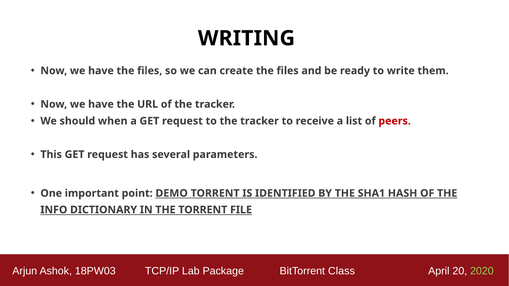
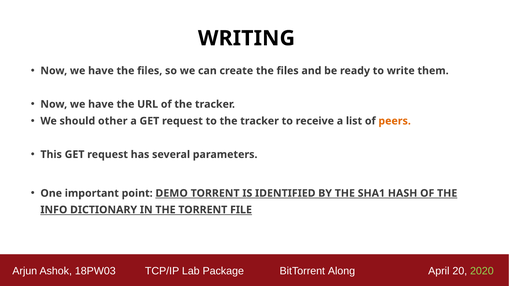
when: when -> other
peers colour: red -> orange
Class: Class -> Along
